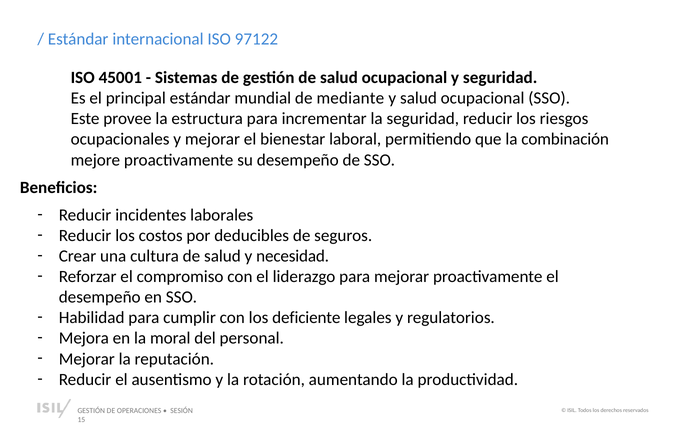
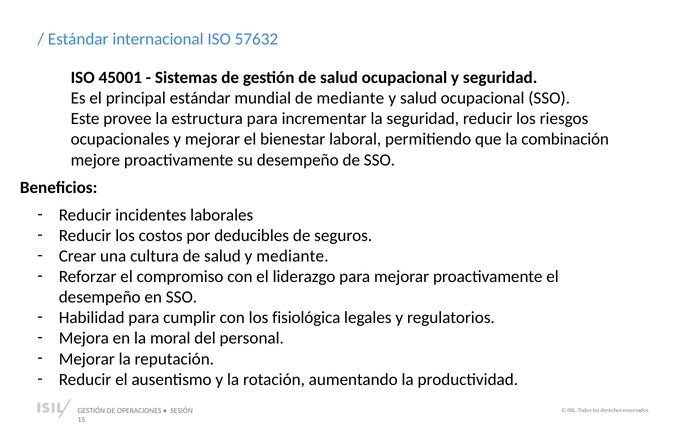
97122: 97122 -> 57632
y necesidad: necesidad -> mediante
deficiente: deficiente -> fisiológica
